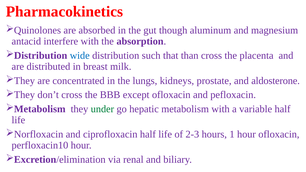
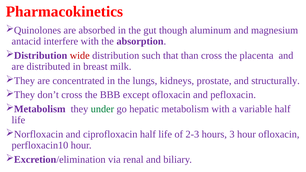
wide colour: blue -> red
aldosterone: aldosterone -> structurally
1: 1 -> 3
